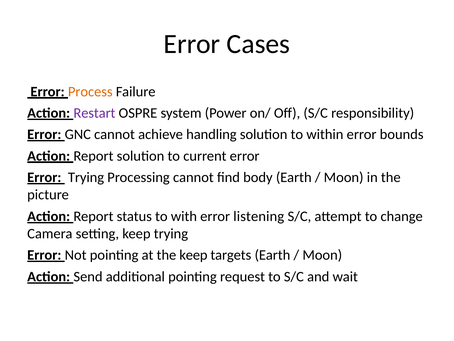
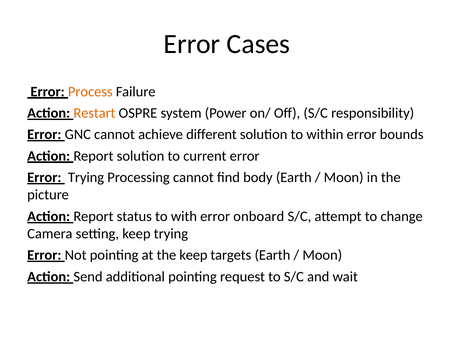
Restart colour: purple -> orange
handling: handling -> different
listening: listening -> onboard
